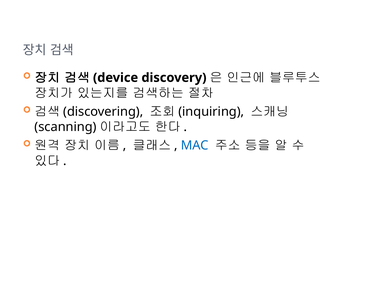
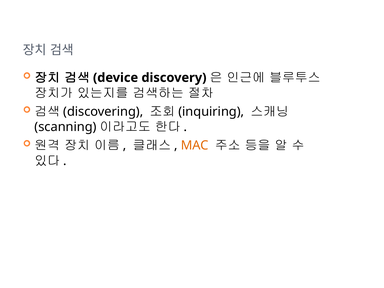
MAC colour: blue -> orange
